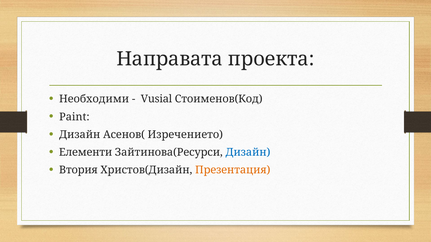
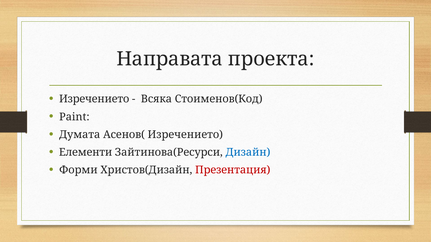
Необходими at (94, 99): Необходими -> Изречението
Vusial: Vusial -> Всяка
Дизайн at (80, 135): Дизайн -> Думата
Втория: Втория -> Форми
Презентация colour: orange -> red
